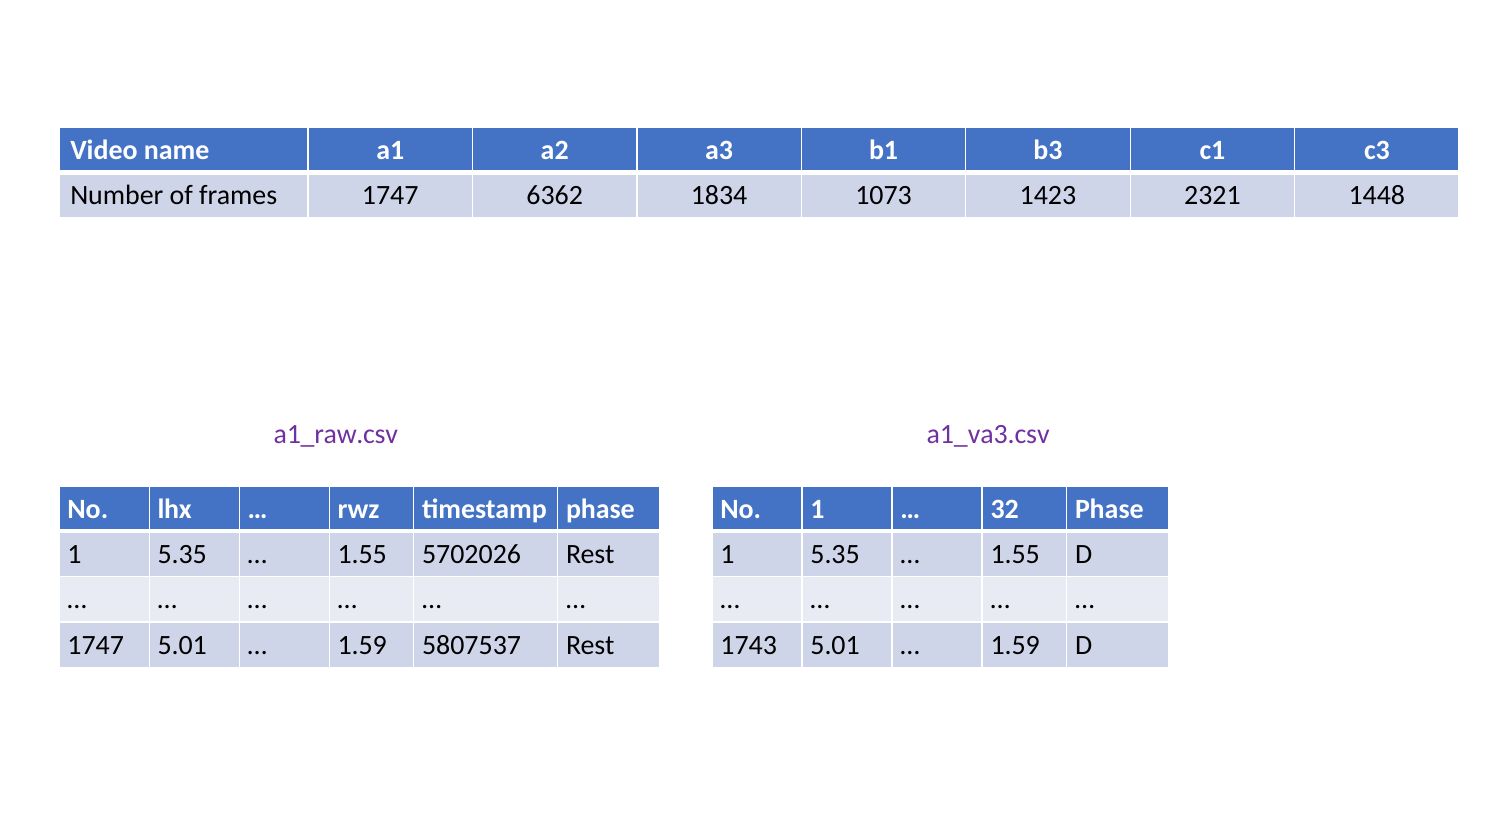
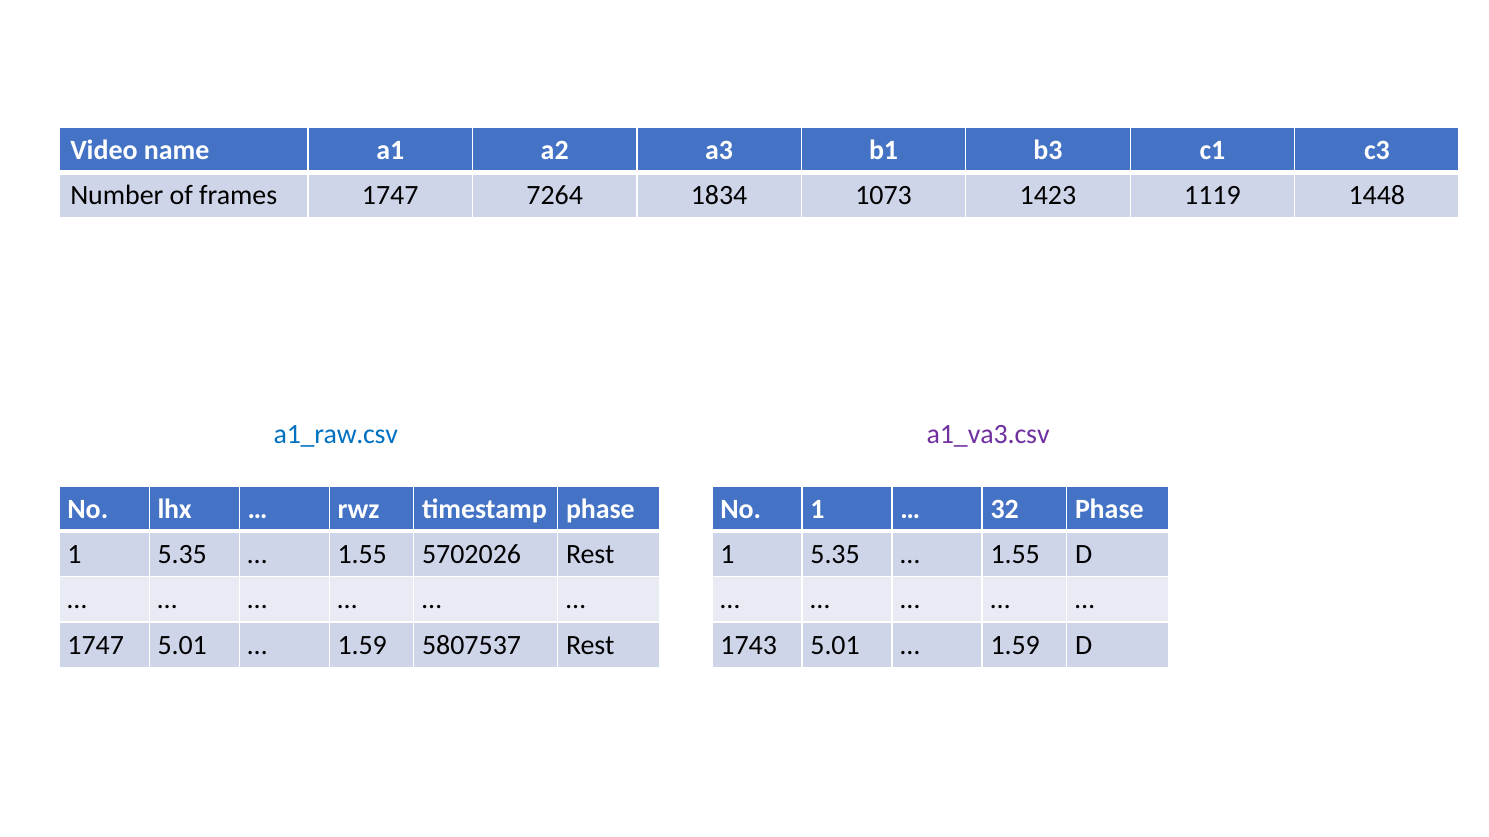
6362: 6362 -> 7264
2321: 2321 -> 1119
a1_raw.csv colour: purple -> blue
